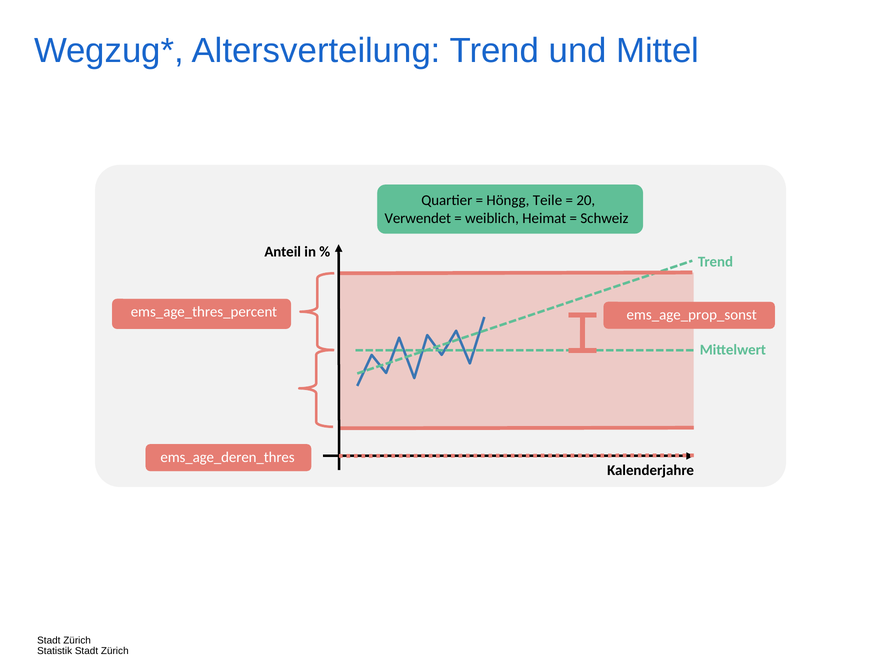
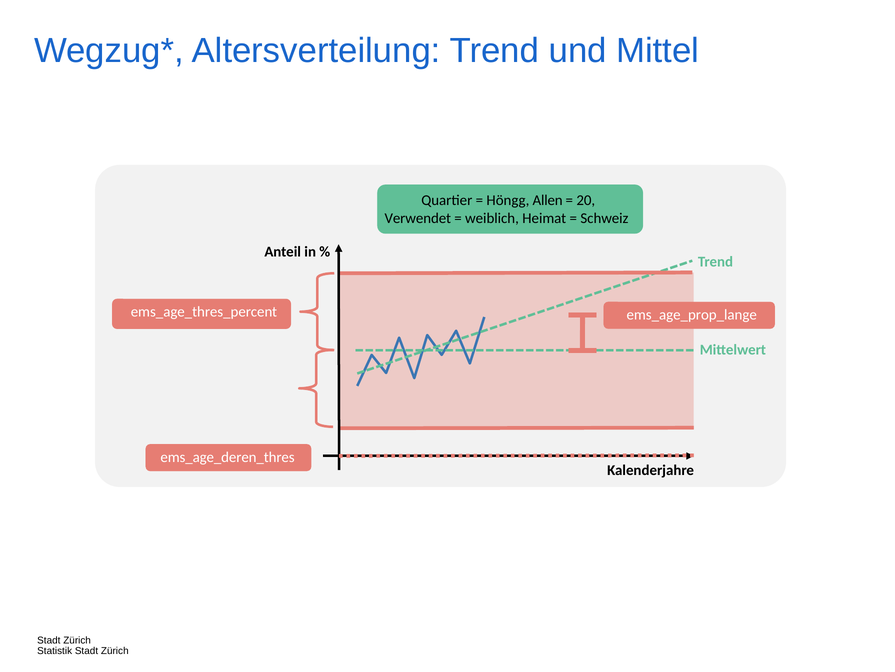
Teile: Teile -> Allen
ems_age_prop_sonst: ems_age_prop_sonst -> ems_age_prop_lange
